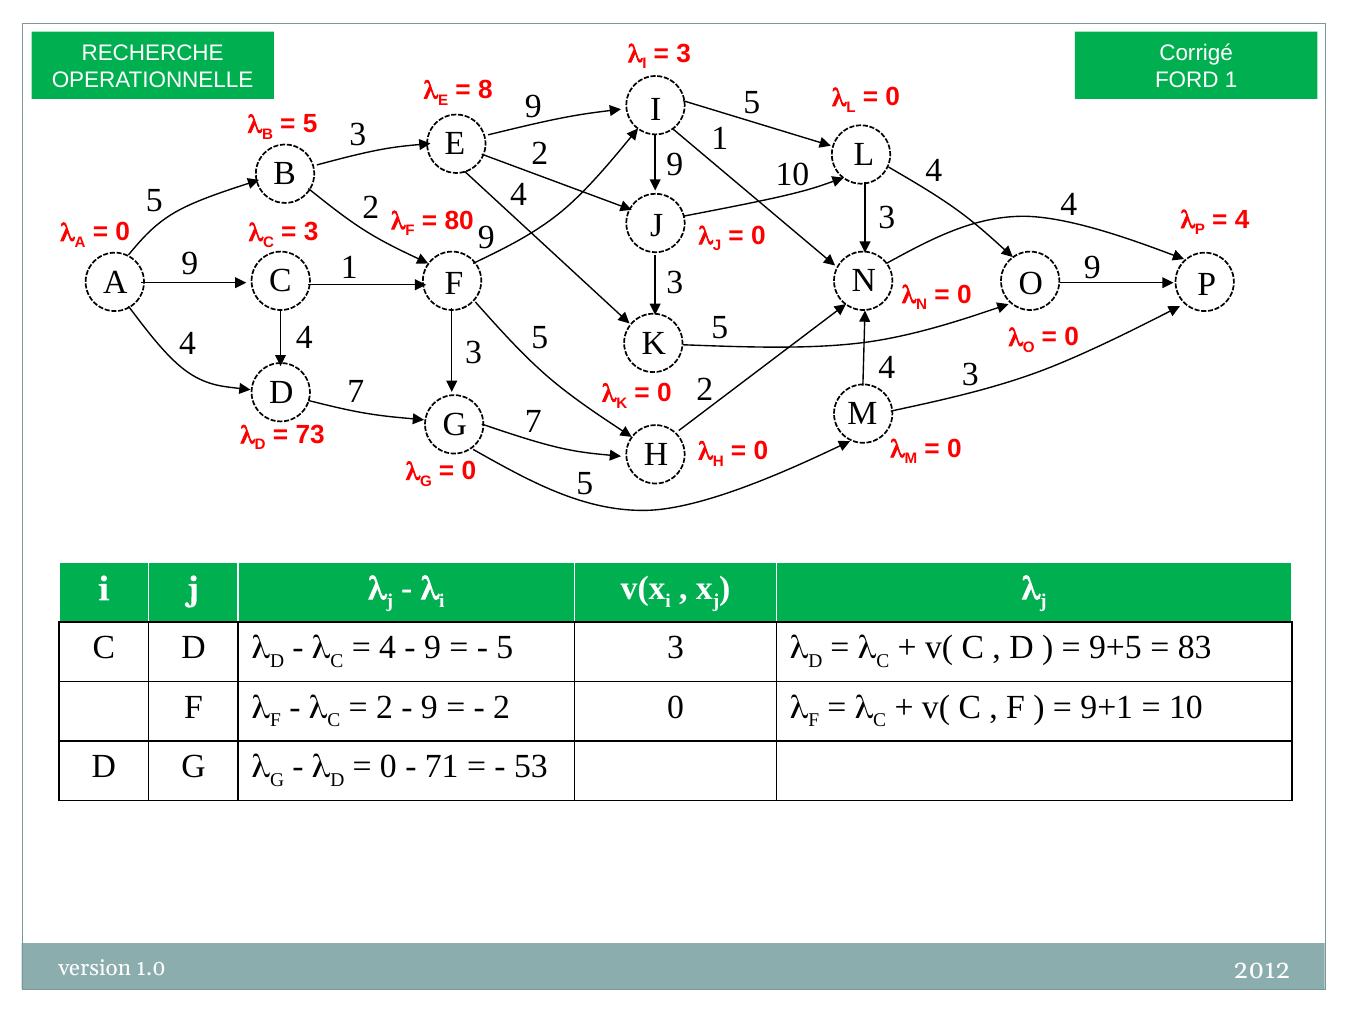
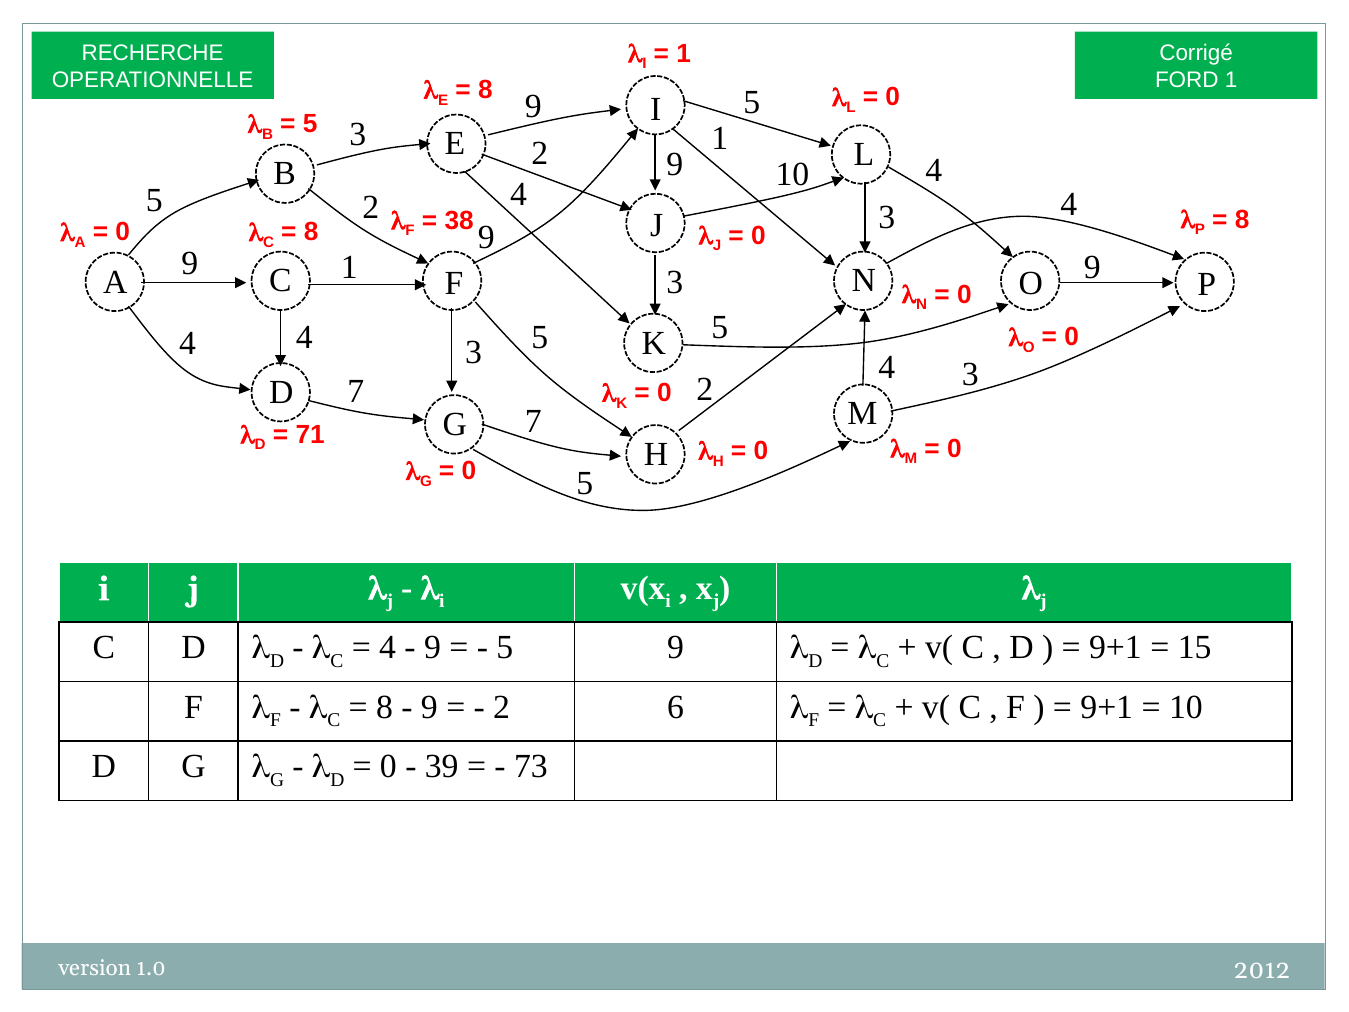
3 at (684, 53): 3 -> 1
4 at (1242, 219): 4 -> 8
80: 80 -> 38
3 at (311, 232): 3 -> 8
73: 73 -> 71
3 at (675, 647): 3 -> 9
9+5 at (1115, 647): 9+5 -> 9+1
83: 83 -> 15
2 at (384, 707): 2 -> 8
2 0: 0 -> 6
71: 71 -> 39
53: 53 -> 73
